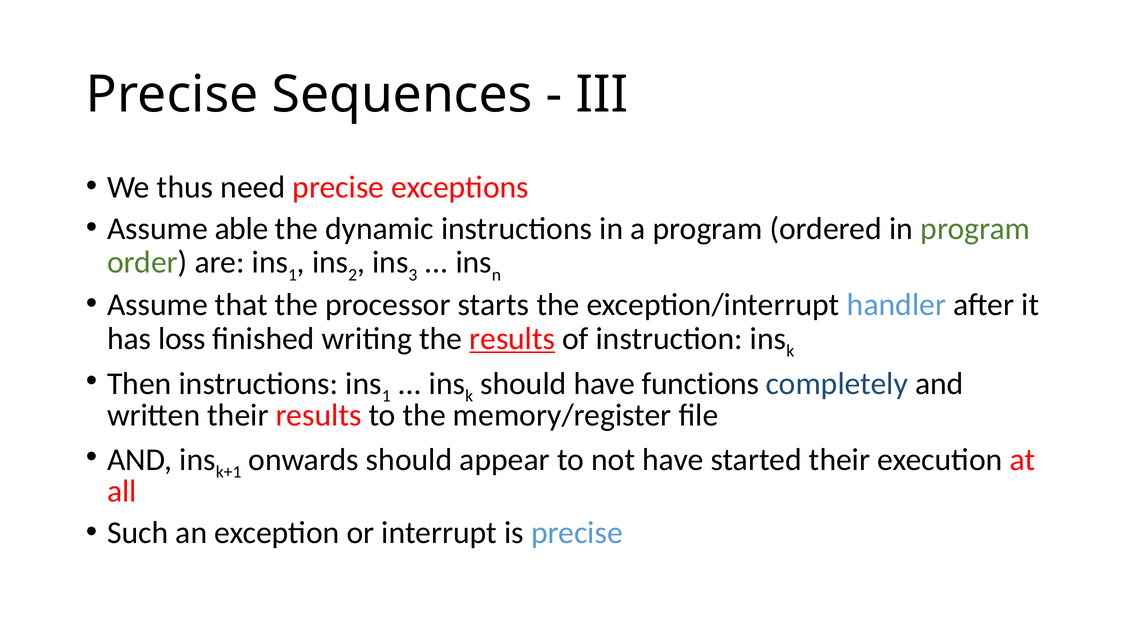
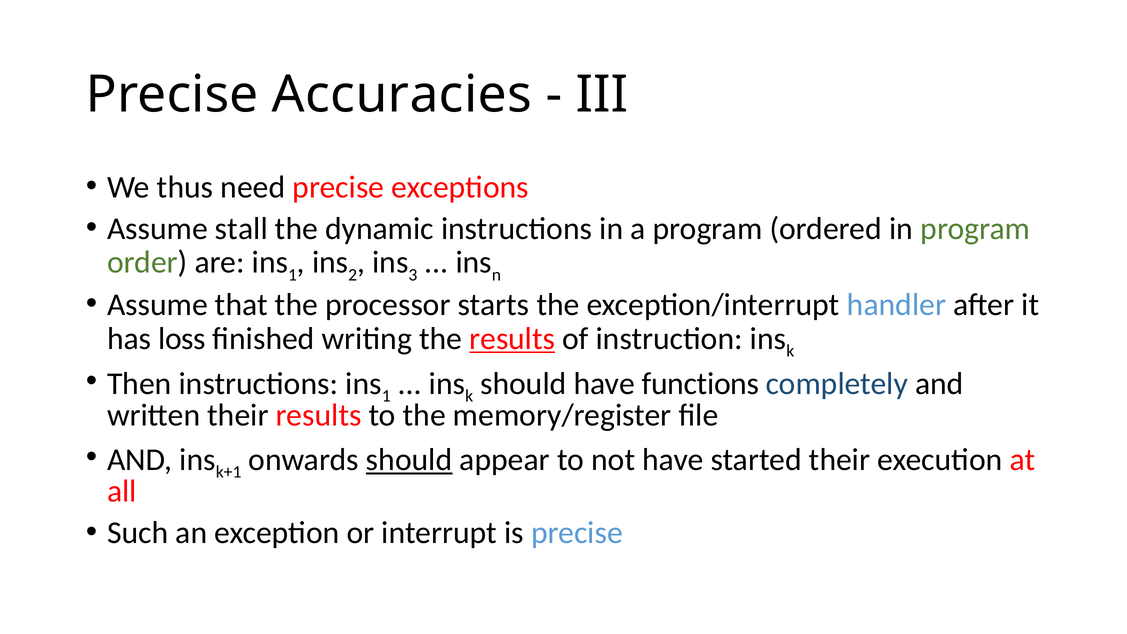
Sequences: Sequences -> Accuracies
able: able -> stall
should at (409, 460) underline: none -> present
